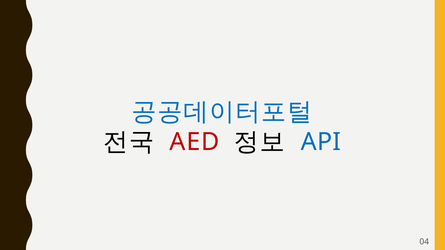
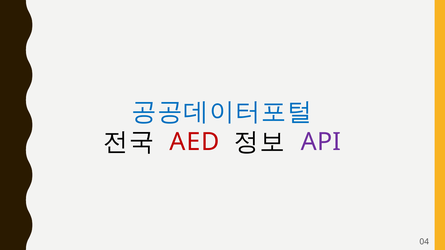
API colour: blue -> purple
